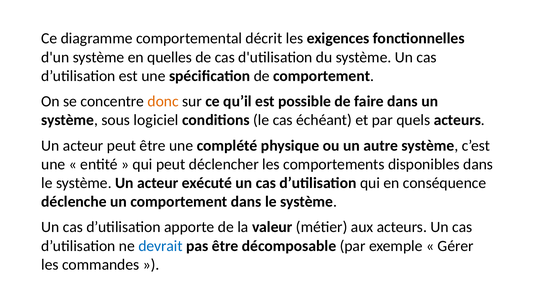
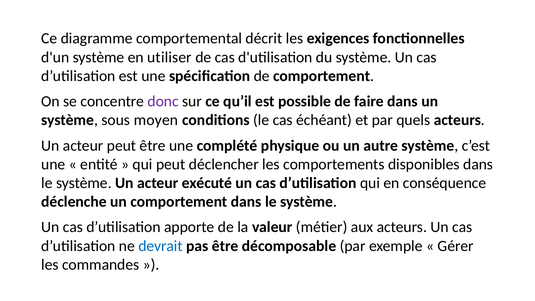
quelles: quelles -> utiliser
donc colour: orange -> purple
logiciel: logiciel -> moyen
